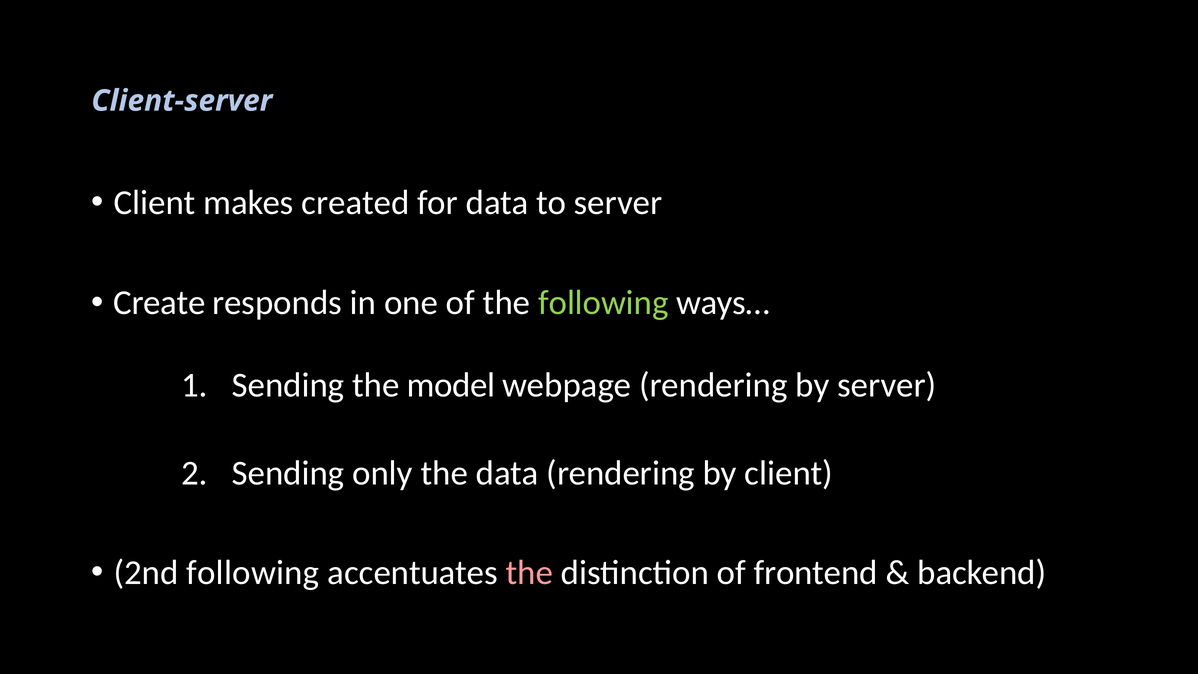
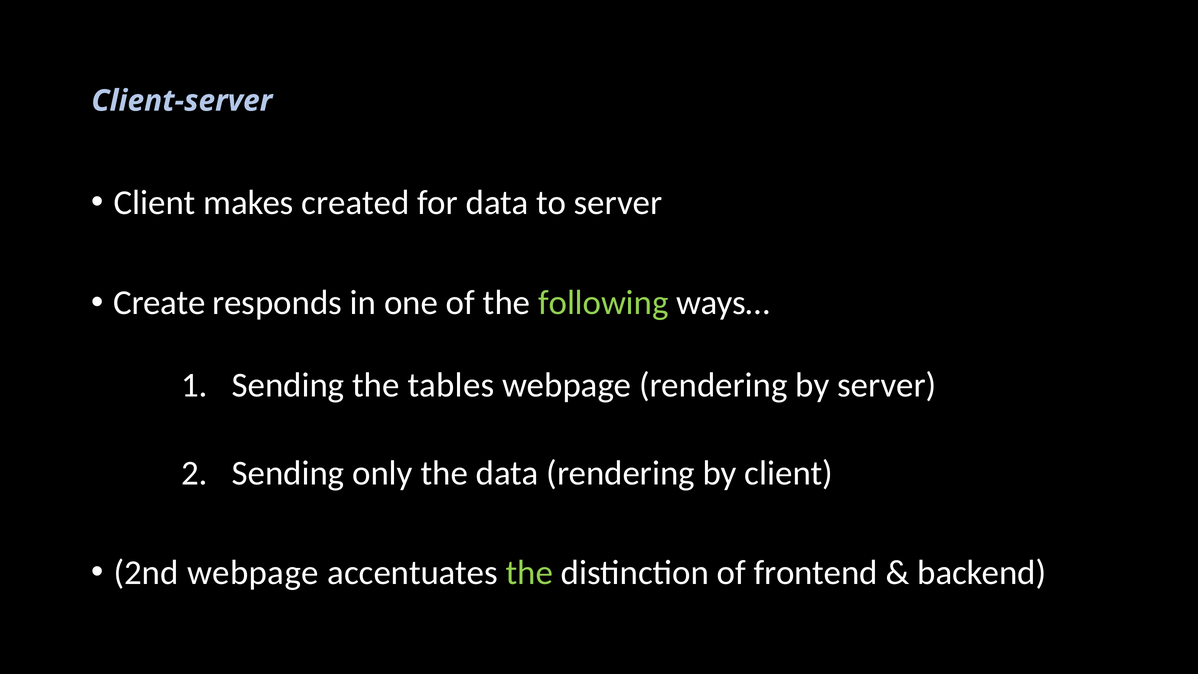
model: model -> tables
2nd following: following -> webpage
the at (529, 573) colour: pink -> light green
